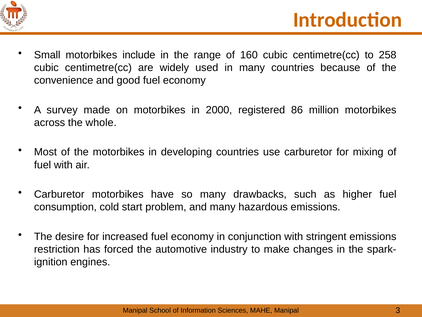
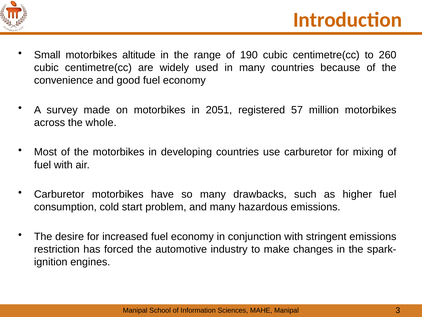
include: include -> altitude
160: 160 -> 190
258: 258 -> 260
2000: 2000 -> 2051
86: 86 -> 57
